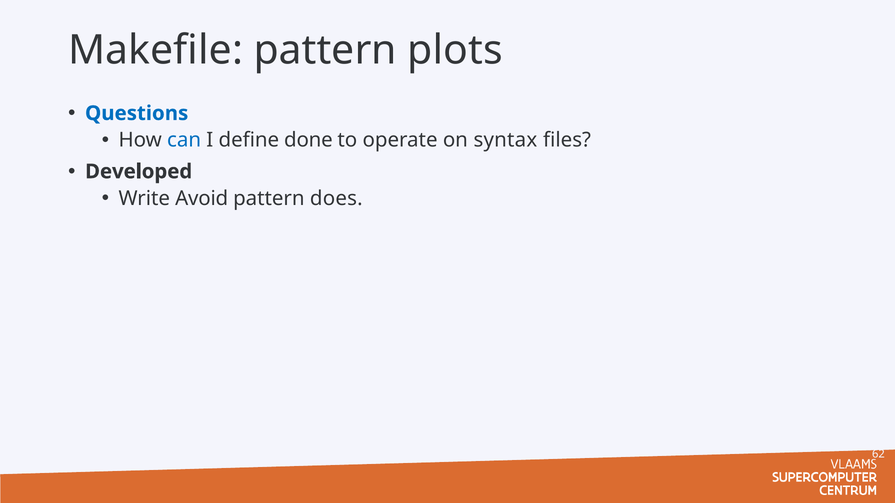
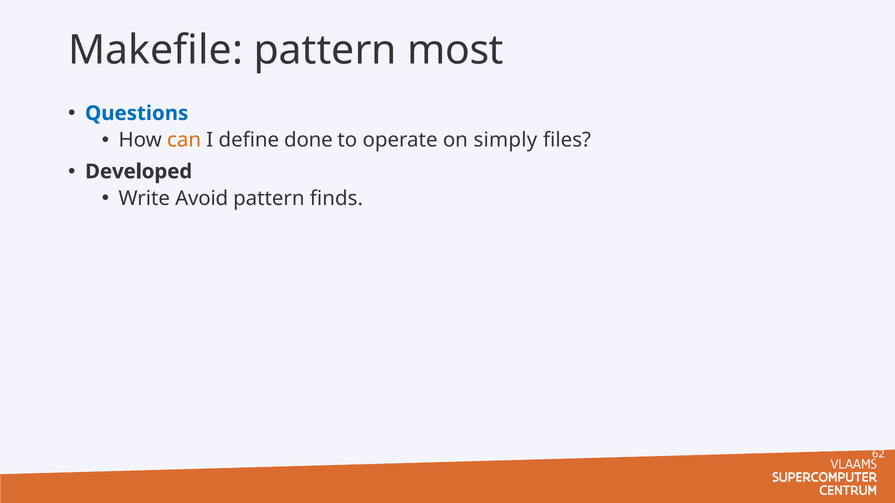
plots: plots -> most
can colour: blue -> orange
syntax: syntax -> simply
does: does -> finds
